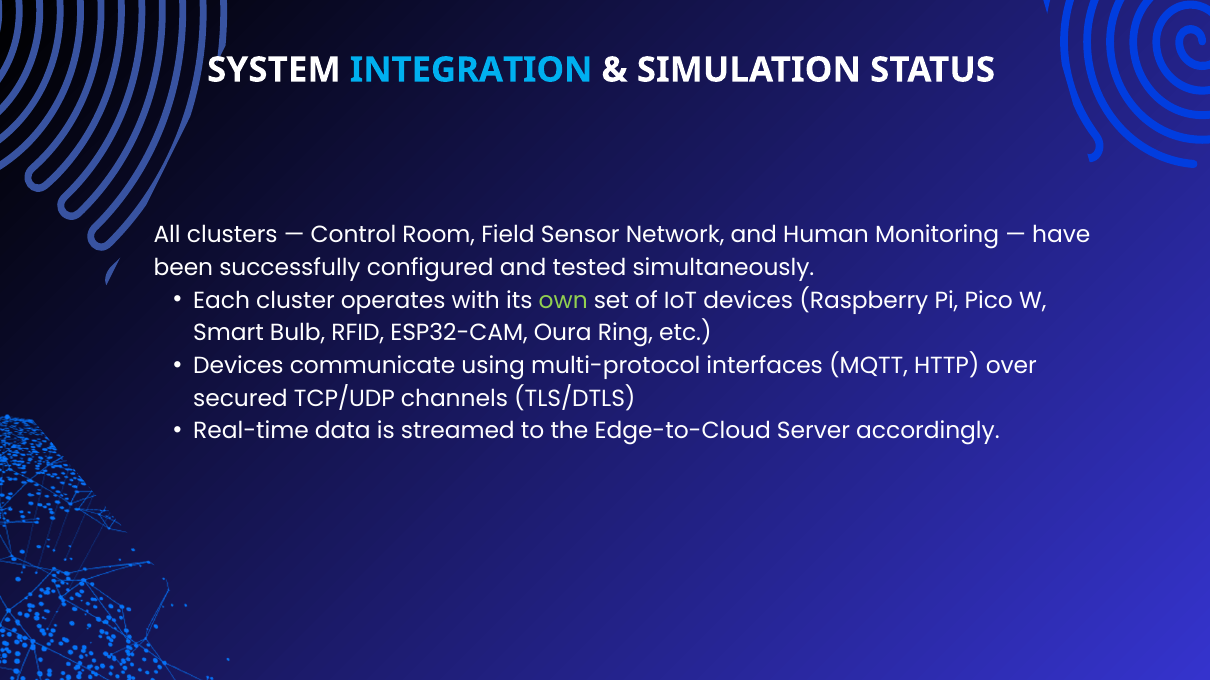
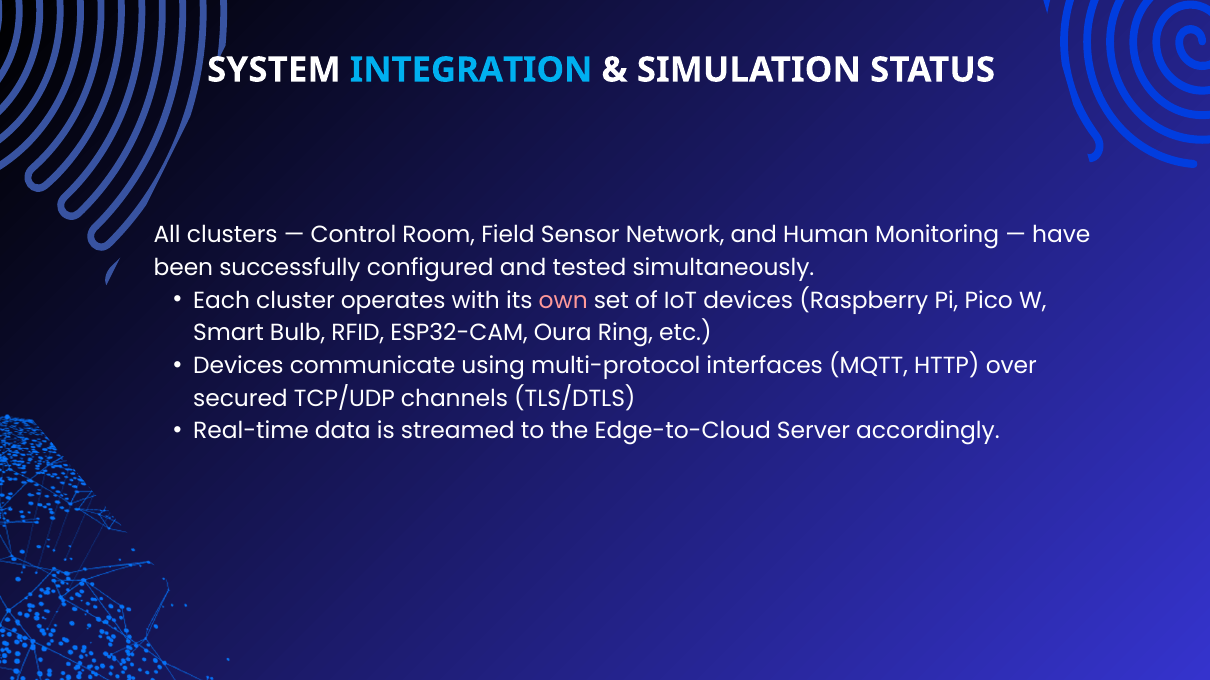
own colour: light green -> pink
